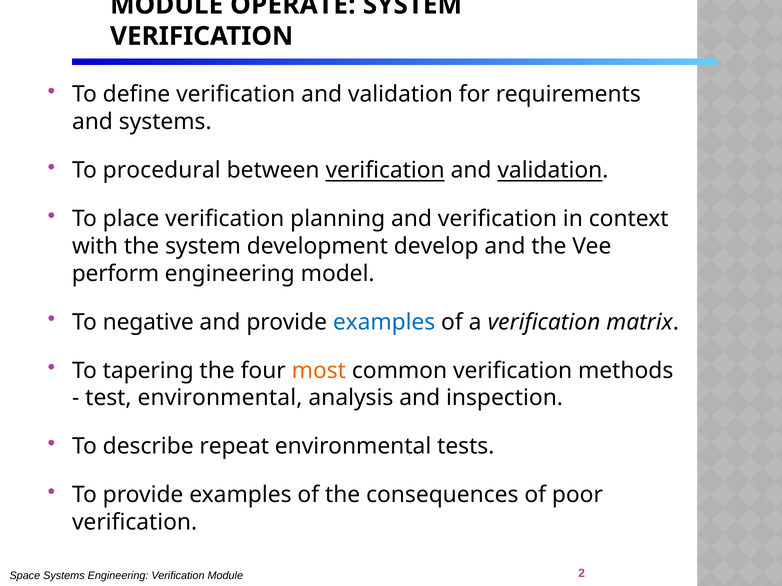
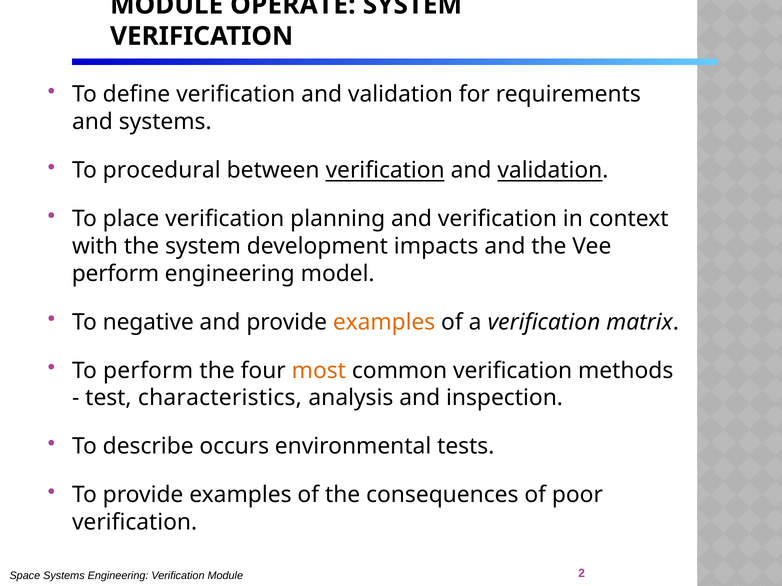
develop: develop -> impacts
examples at (384, 322) colour: blue -> orange
To tapering: tapering -> perform
test environmental: environmental -> characteristics
repeat: repeat -> occurs
